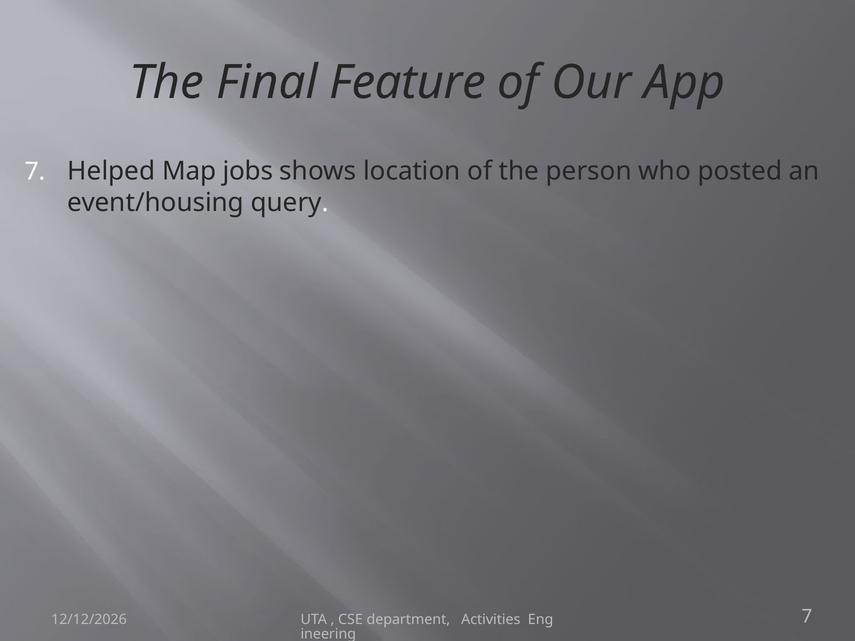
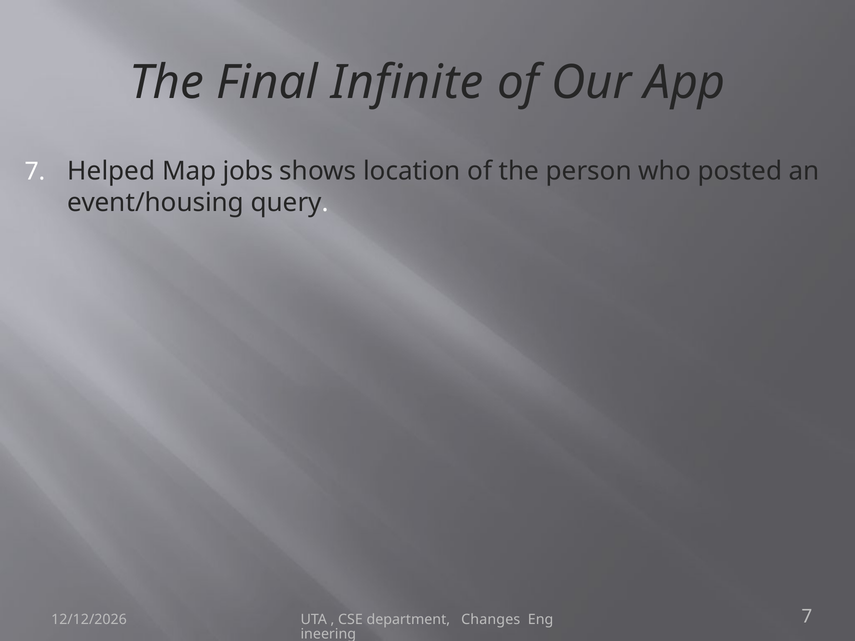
Feature: Feature -> Infinite
Activities: Activities -> Changes
